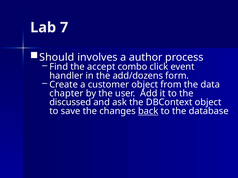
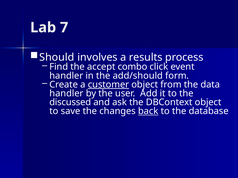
author: author -> results
add/dozens: add/dozens -> add/should
customer underline: none -> present
chapter at (66, 94): chapter -> handler
